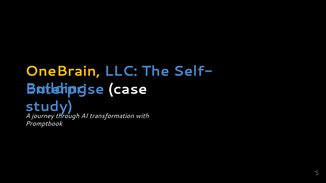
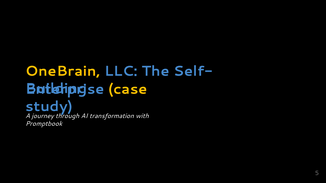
case colour: white -> yellow
